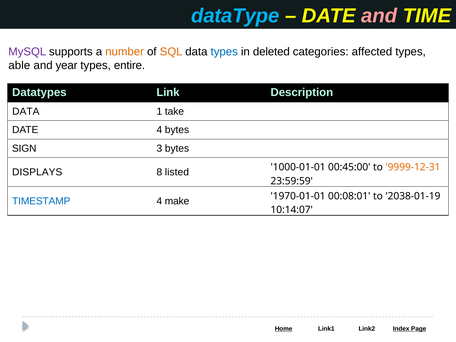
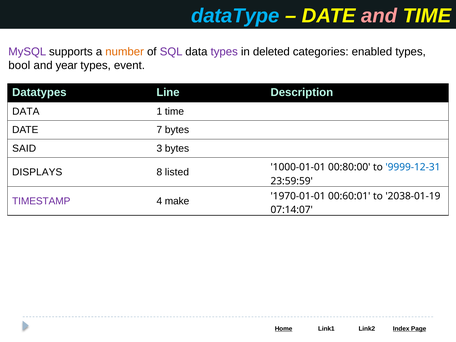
SQL colour: orange -> purple
types at (224, 52) colour: blue -> purple
affected: affected -> enabled
able: able -> bool
entire: entire -> event
Link: Link -> Line
1 take: take -> time
DATE 4: 4 -> 7
SIGN: SIGN -> SAID
00:45:00: 00:45:00 -> 00:80:00
9999-12-31 colour: orange -> blue
TIMESTAMP colour: blue -> purple
00:08:01: 00:08:01 -> 00:60:01
10:14:07: 10:14:07 -> 07:14:07
